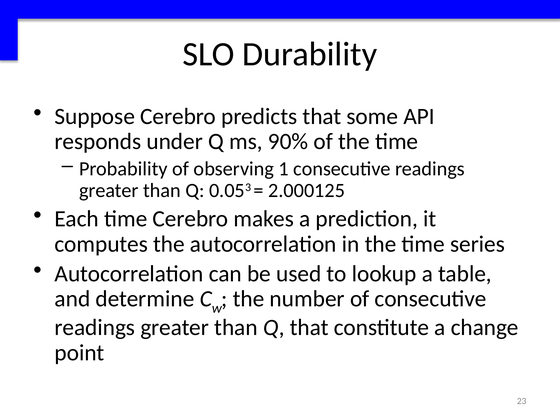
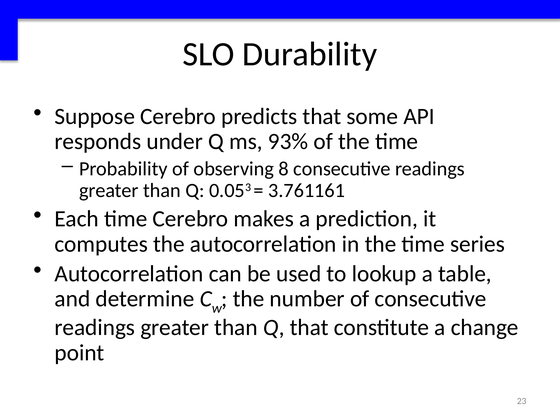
90%: 90% -> 93%
1: 1 -> 8
2.000125: 2.000125 -> 3.761161
